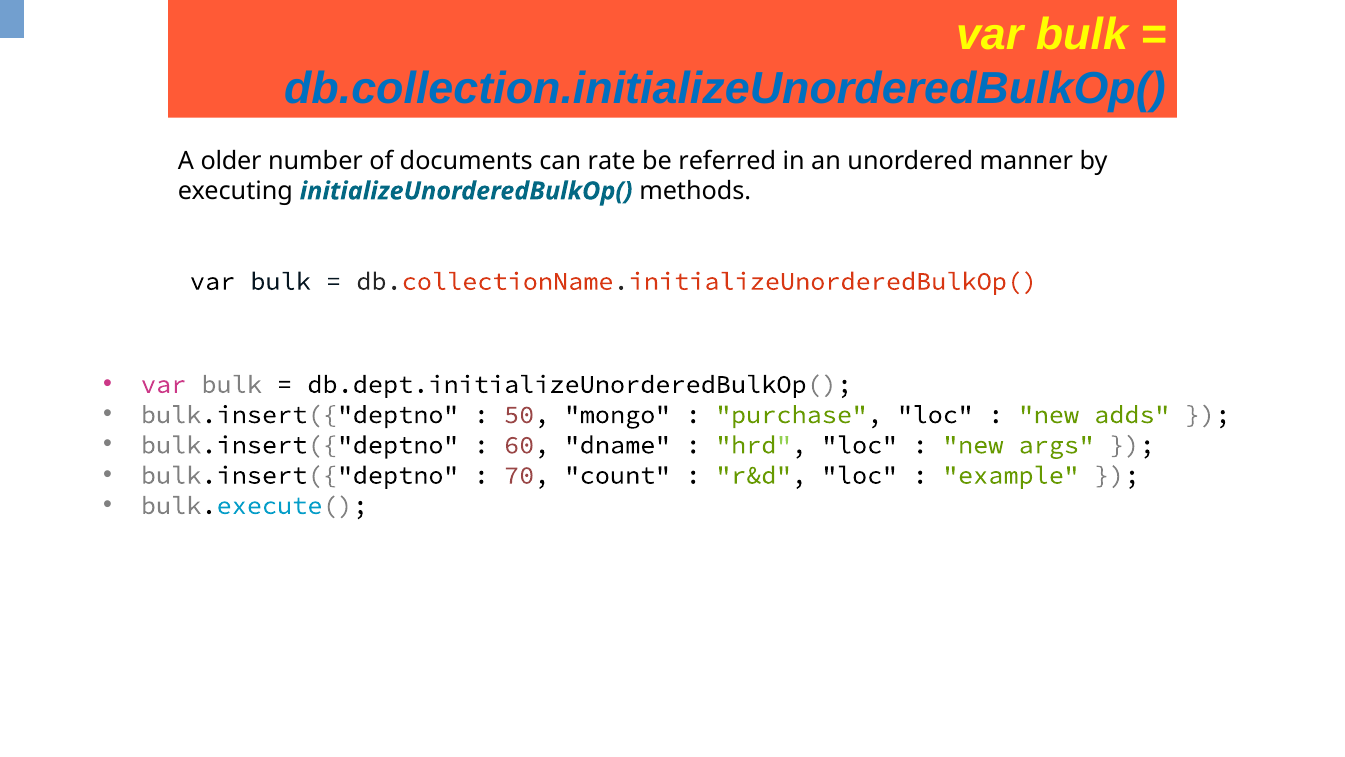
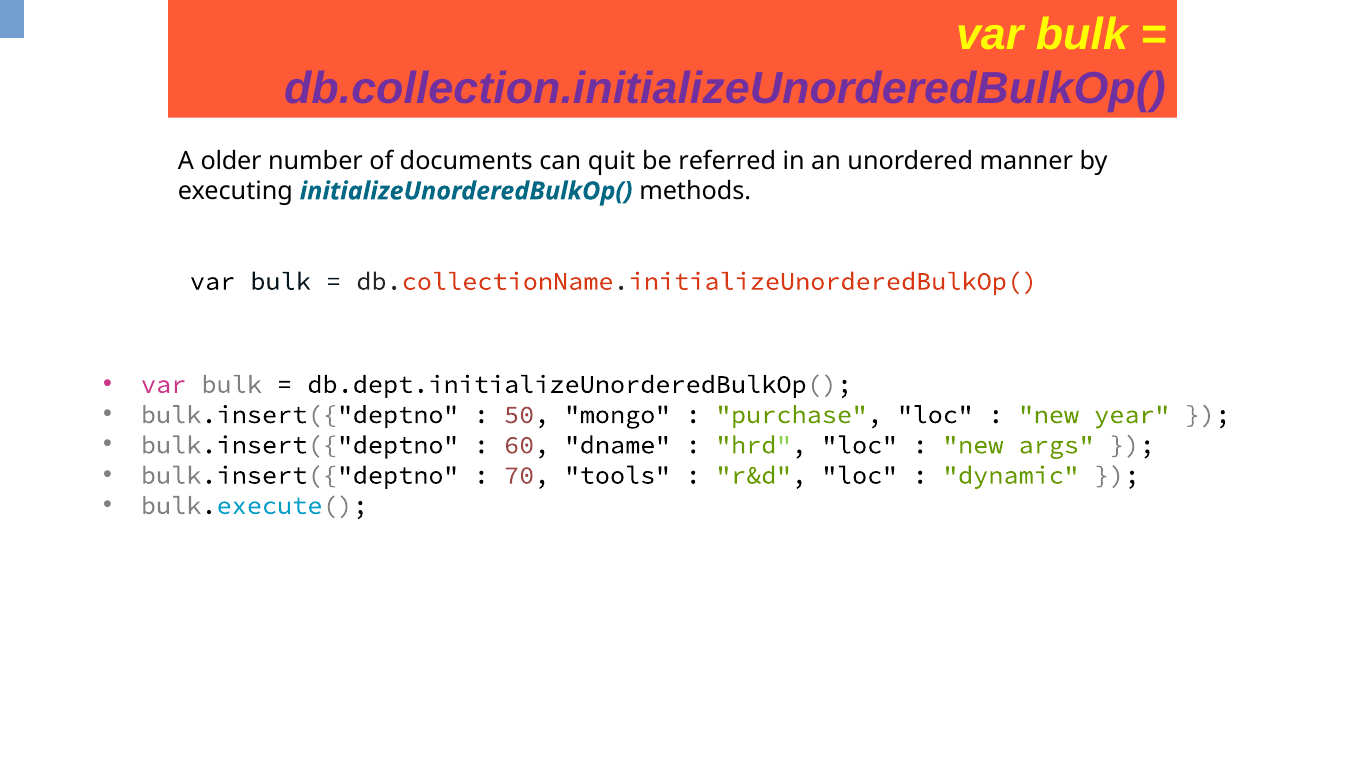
db.collection.initializeUnorderedBulkOp( colour: blue -> purple
rate: rate -> quit
adds: adds -> year
count: count -> tools
example: example -> dynamic
